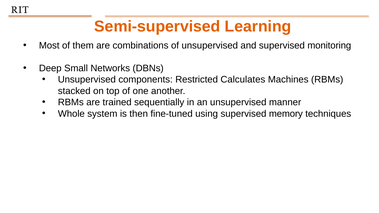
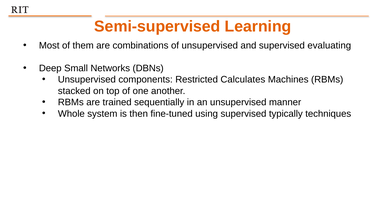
monitoring: monitoring -> evaluating
memory: memory -> typically
